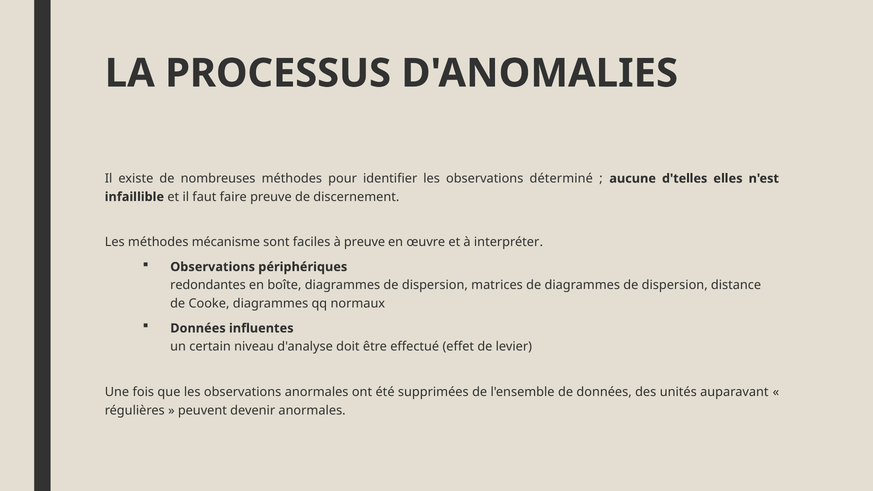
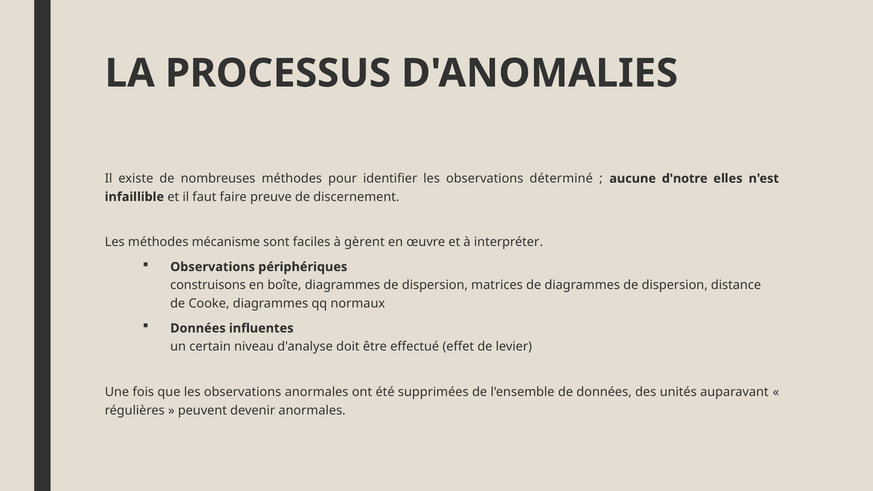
d'telles: d'telles -> d'notre
à preuve: preuve -> gèrent
redondantes: redondantes -> construisons
